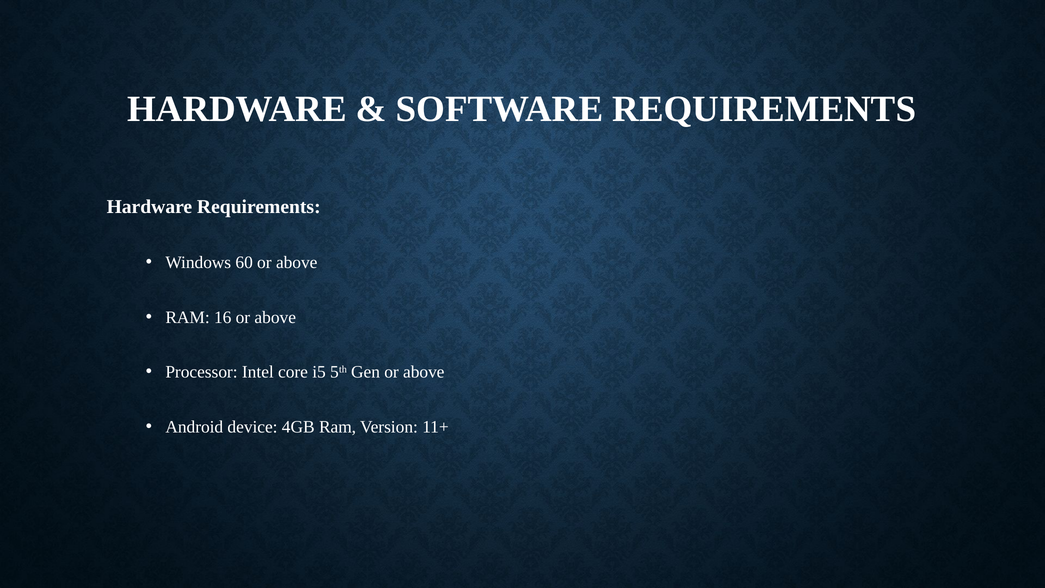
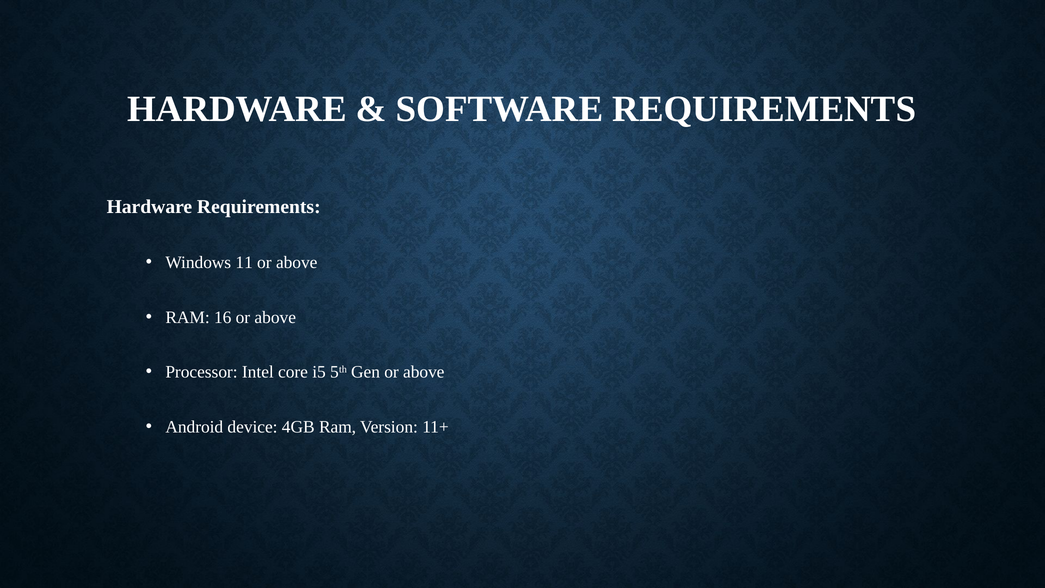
60: 60 -> 11
